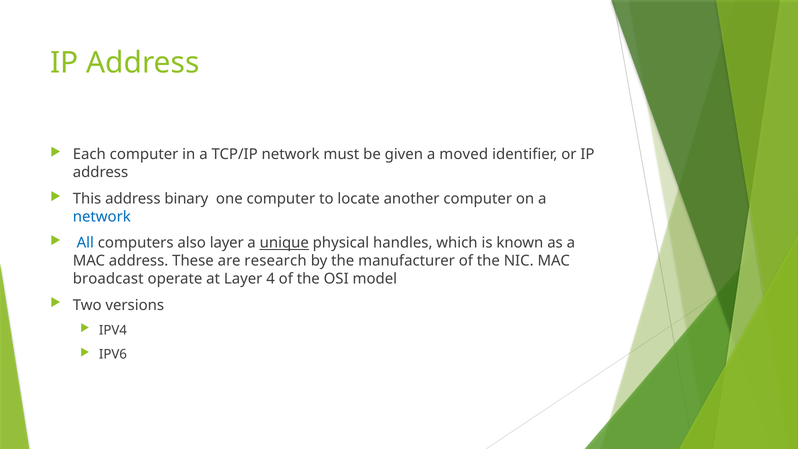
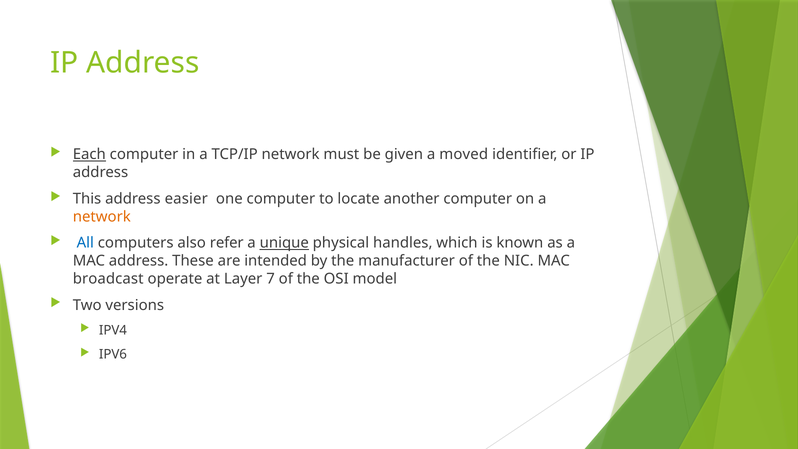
Each underline: none -> present
binary: binary -> easier
network at (102, 217) colour: blue -> orange
also layer: layer -> refer
research: research -> intended
4: 4 -> 7
